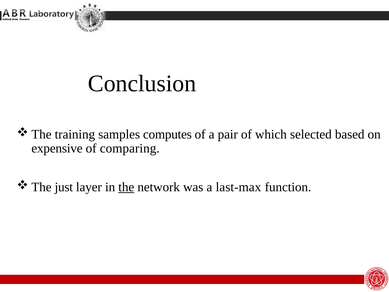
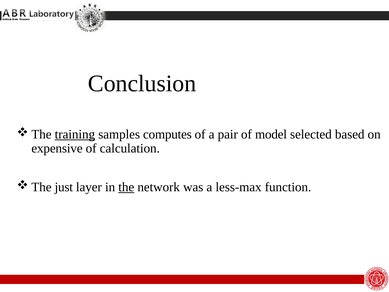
training underline: none -> present
which: which -> model
comparing: comparing -> calculation
last-max: last-max -> less-max
